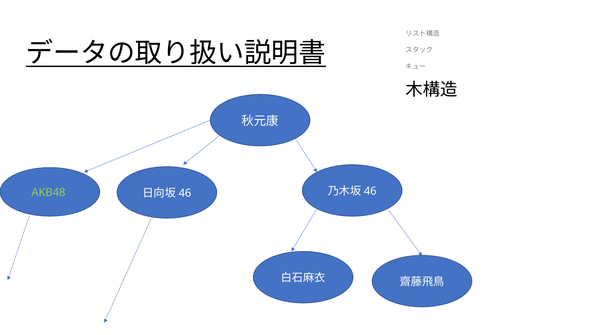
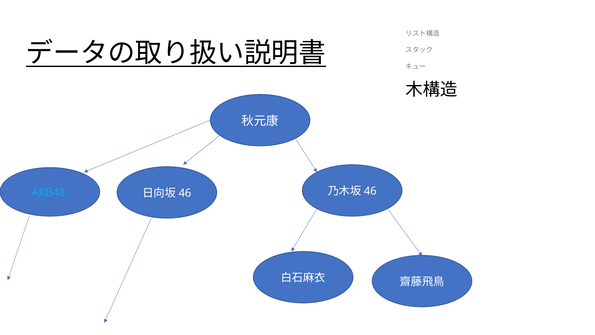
AKB48 colour: light green -> light blue
